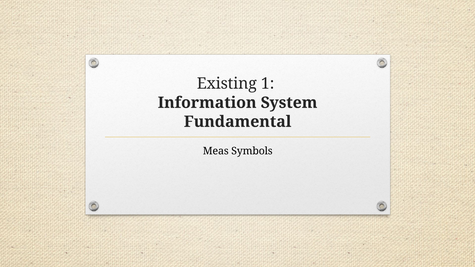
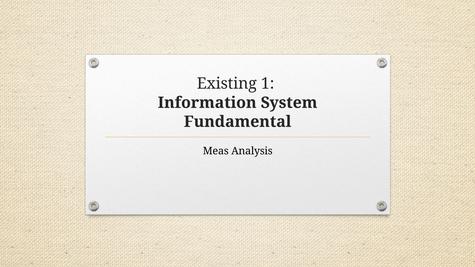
Symbols: Symbols -> Analysis
